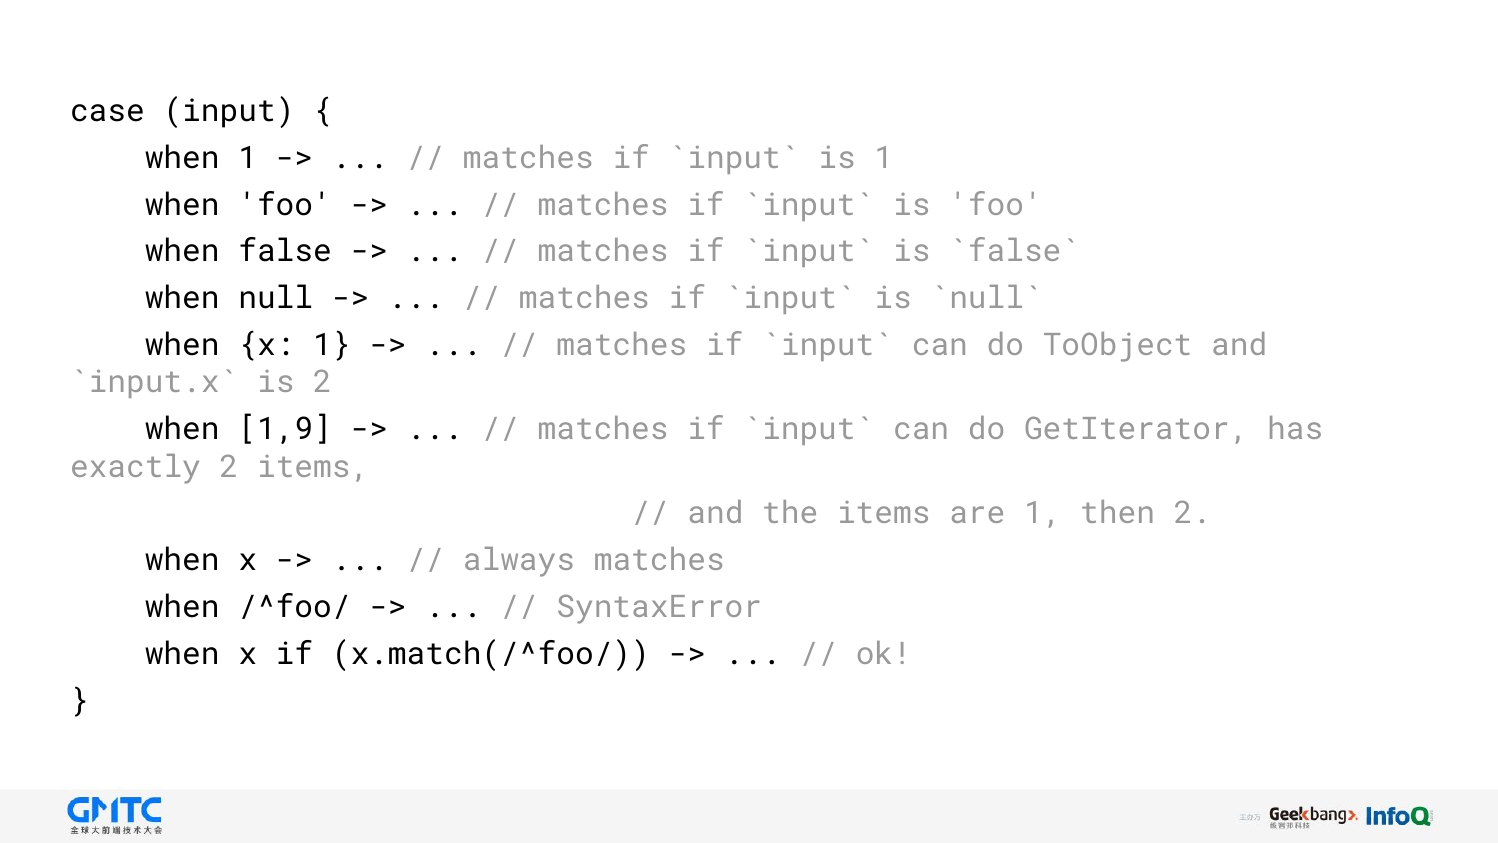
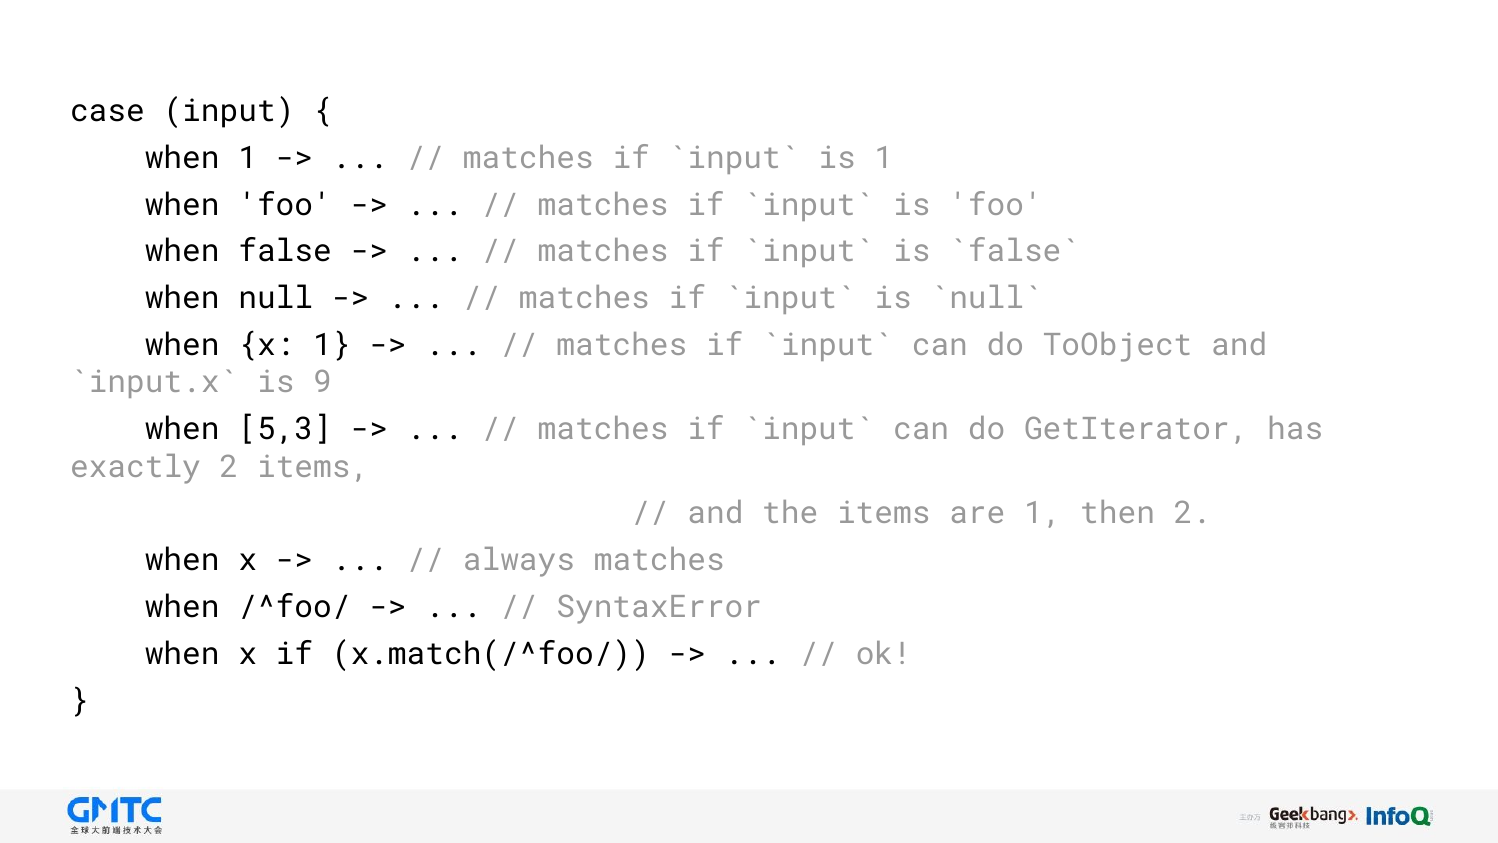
is 2: 2 -> 9
1,9: 1,9 -> 5,3
